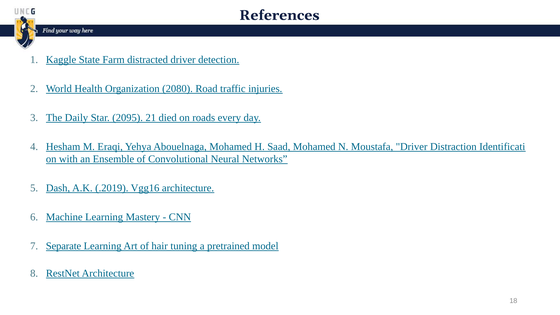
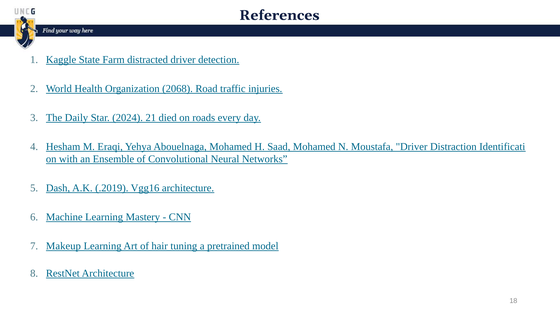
2080: 2080 -> 2068
2095: 2095 -> 2024
Separate: Separate -> Makeup
